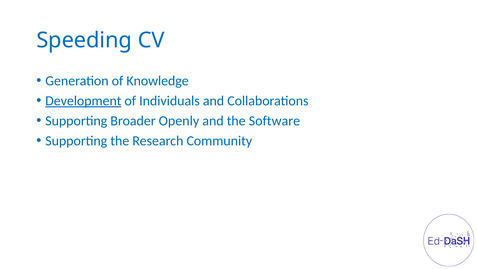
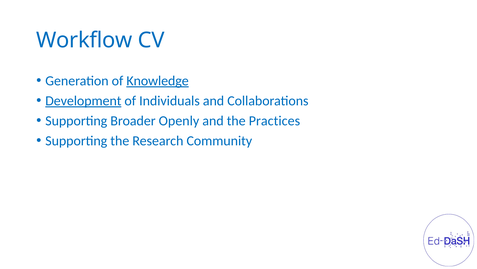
Speeding: Speeding -> Workflow
Knowledge underline: none -> present
Software: Software -> Practices
